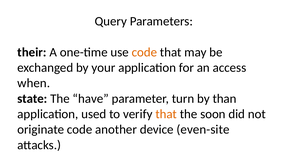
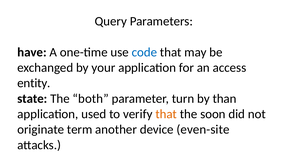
their: their -> have
code at (144, 52) colour: orange -> blue
when: when -> entity
have: have -> both
originate code: code -> term
